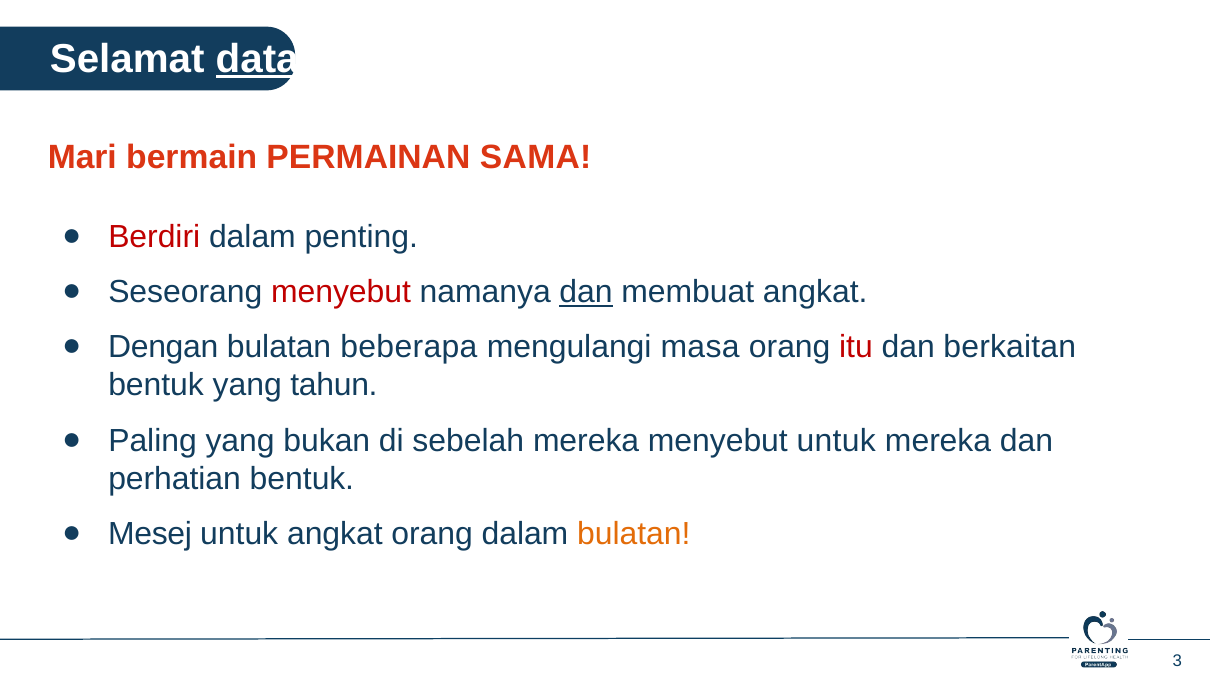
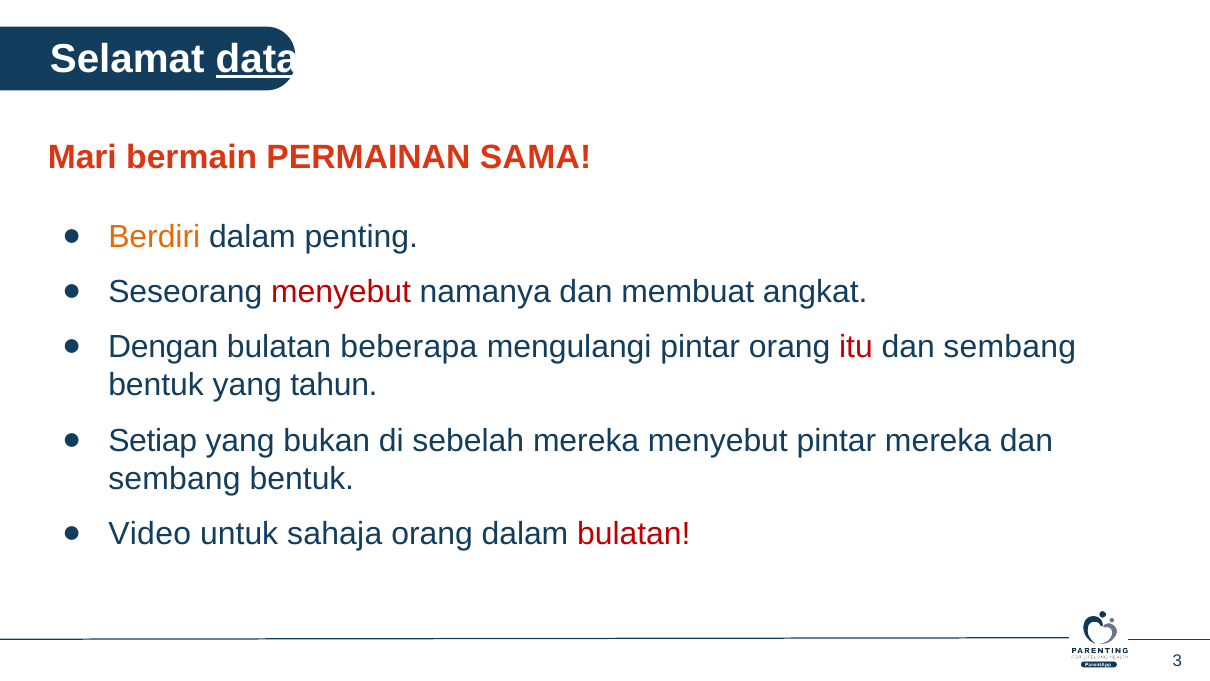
Berdiri colour: red -> orange
dan at (586, 292) underline: present -> none
mengulangi masa: masa -> pintar
berkaitan at (1010, 347): berkaitan -> sembang
Paling: Paling -> Setiap
menyebut untuk: untuk -> pintar
perhatian at (175, 479): perhatian -> sembang
Mesej: Mesej -> Video
untuk angkat: angkat -> sahaja
bulatan at (634, 534) colour: orange -> red
